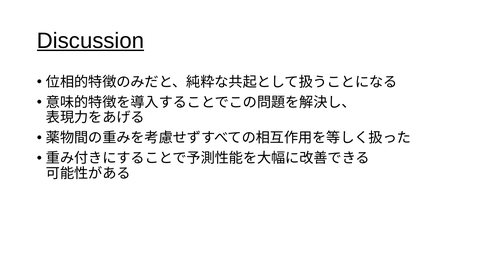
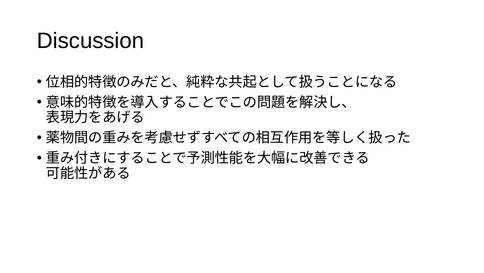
Discussion underline: present -> none
